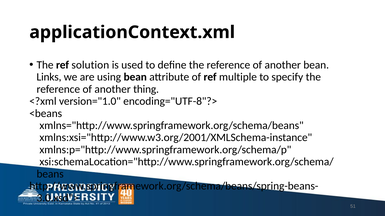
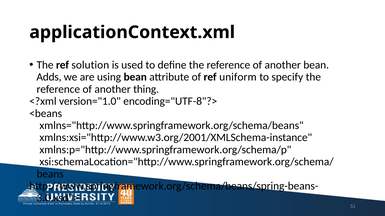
Links: Links -> Adds
multiple: multiple -> uniform
